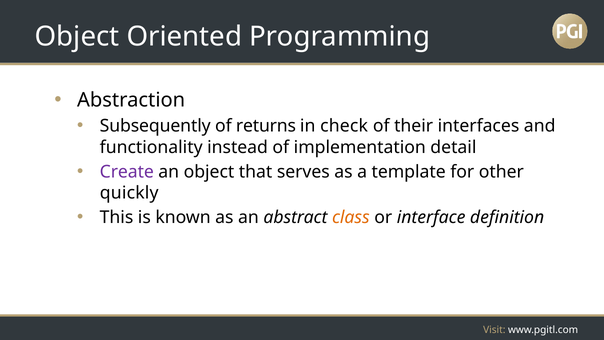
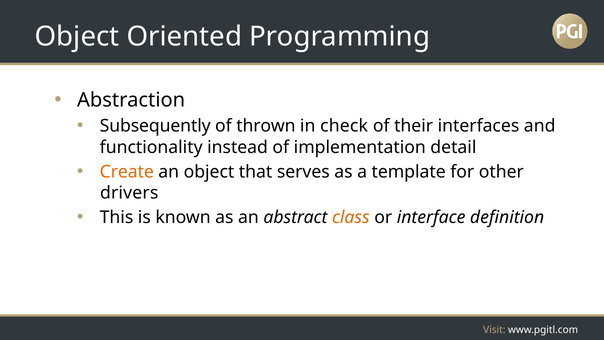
returns: returns -> thrown
Create colour: purple -> orange
quickly: quickly -> drivers
